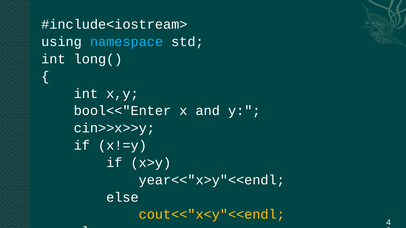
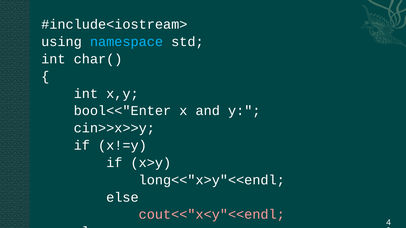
long(: long( -> char(
year<<"x>y"<<endl: year<<"x>y"<<endl -> long<<"x>y"<<endl
cout<<"x<y"<<endl colour: yellow -> pink
